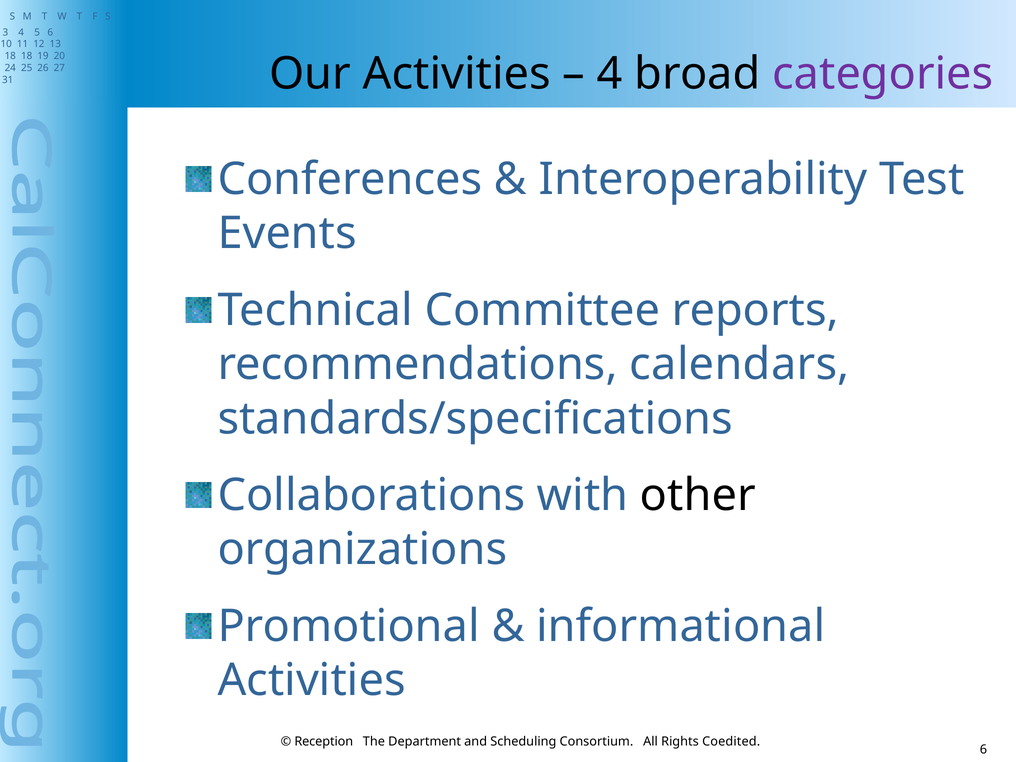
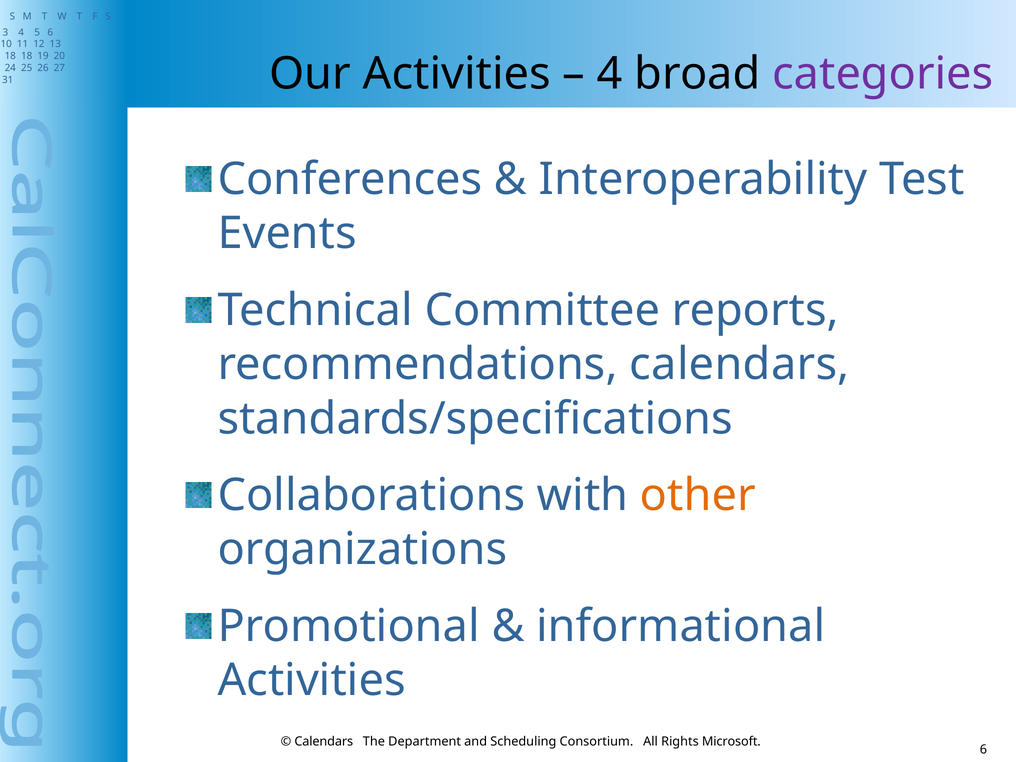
other colour: black -> orange
Reception at (324, 742): Reception -> Calendars
Coedited: Coedited -> Microsoft
